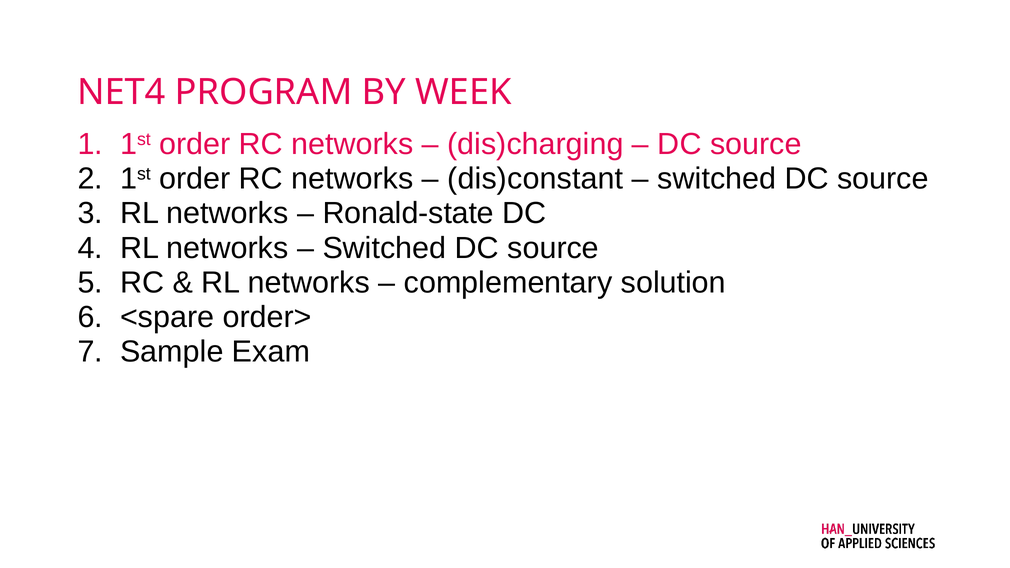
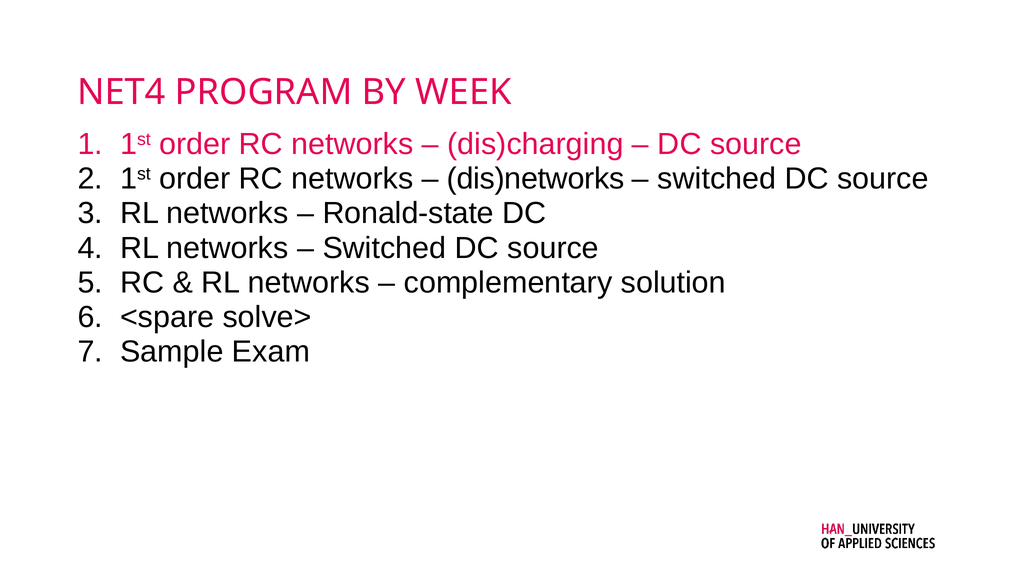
dis)constant: dis)constant -> dis)networks
order>: order> -> solve>
